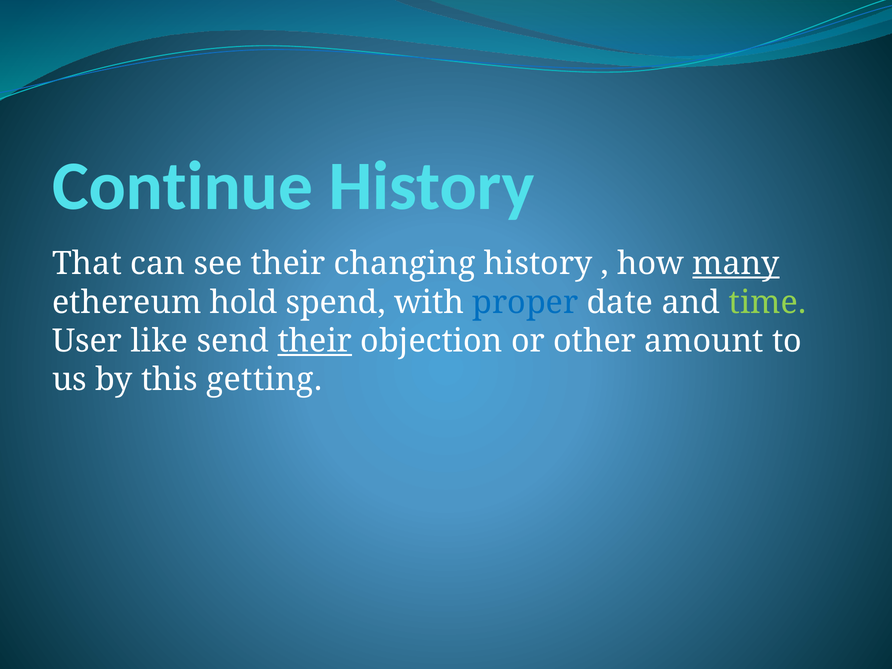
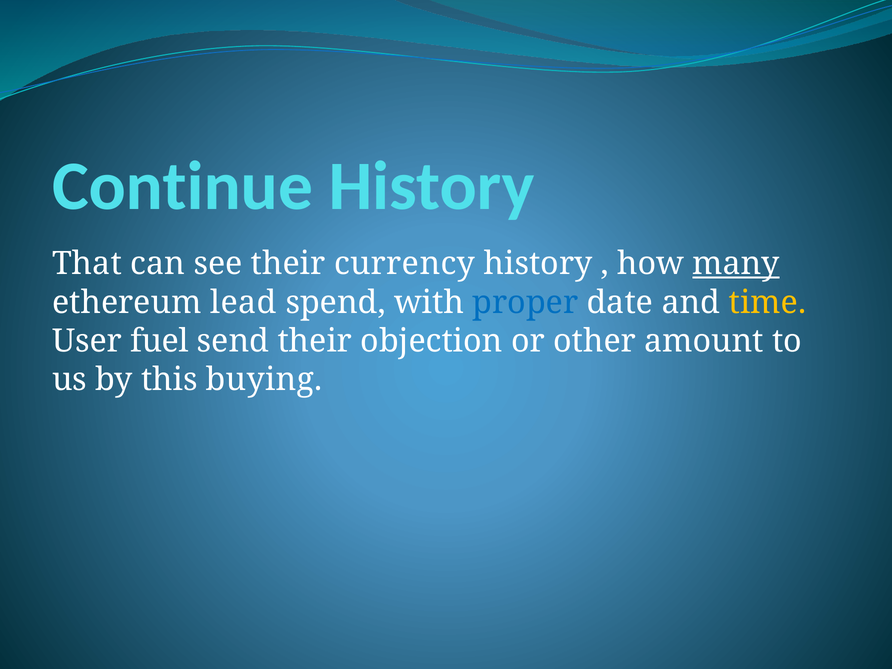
changing: changing -> currency
hold: hold -> lead
time colour: light green -> yellow
like: like -> fuel
their at (315, 341) underline: present -> none
getting: getting -> buying
